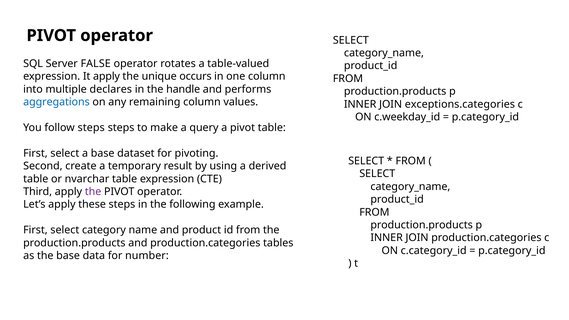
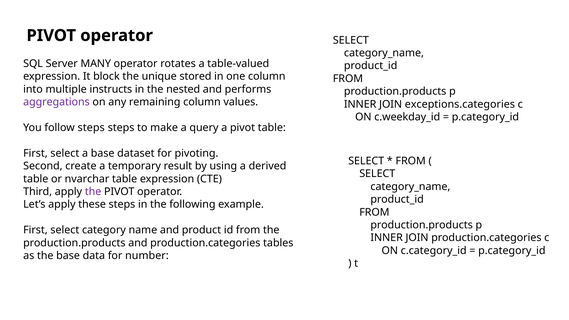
FALSE: FALSE -> MANY
It apply: apply -> block
occurs: occurs -> stored
declares: declares -> instructs
handle: handle -> nested
aggregations colour: blue -> purple
